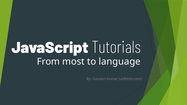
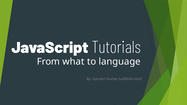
most: most -> what
